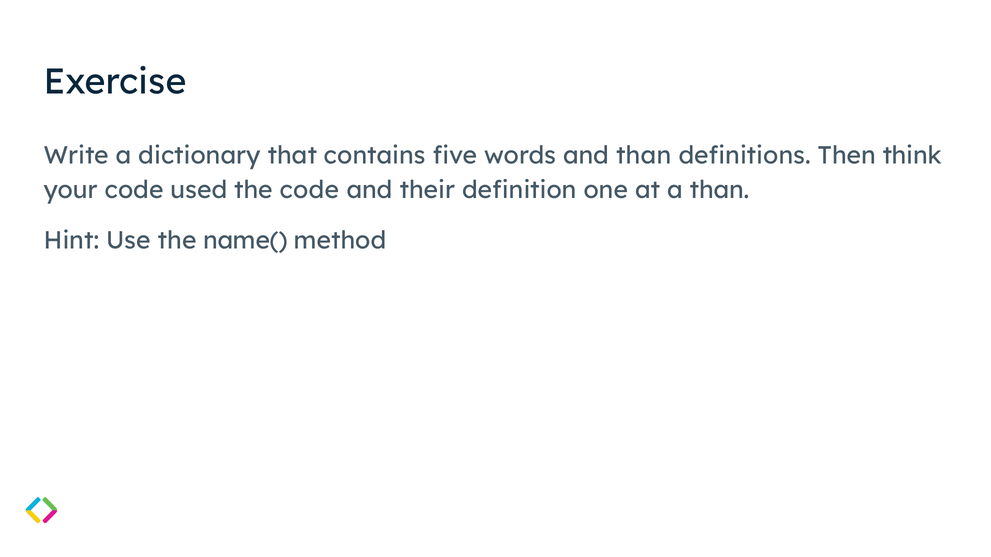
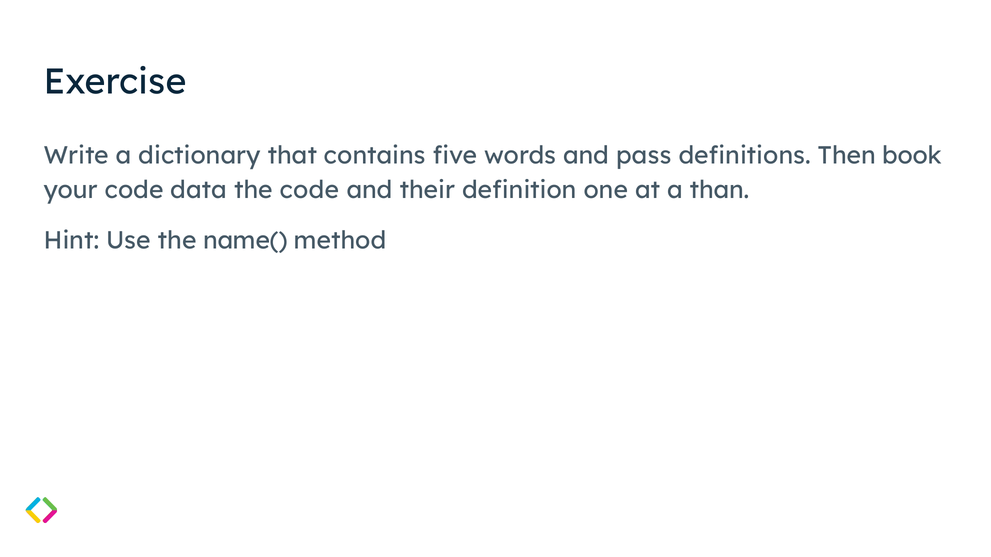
and than: than -> pass
think: think -> book
used: used -> data
